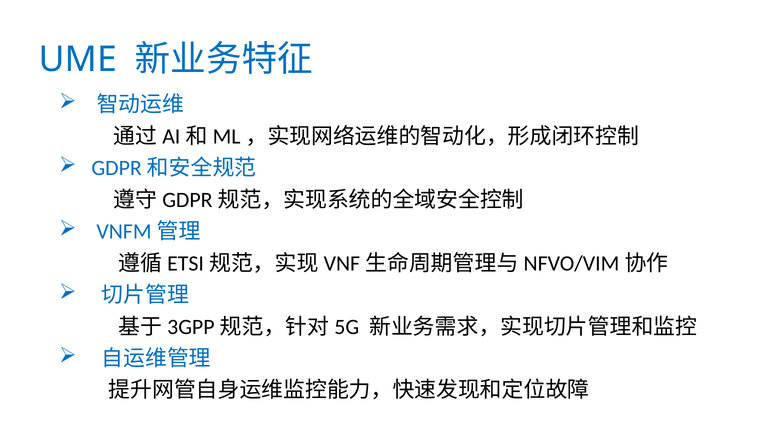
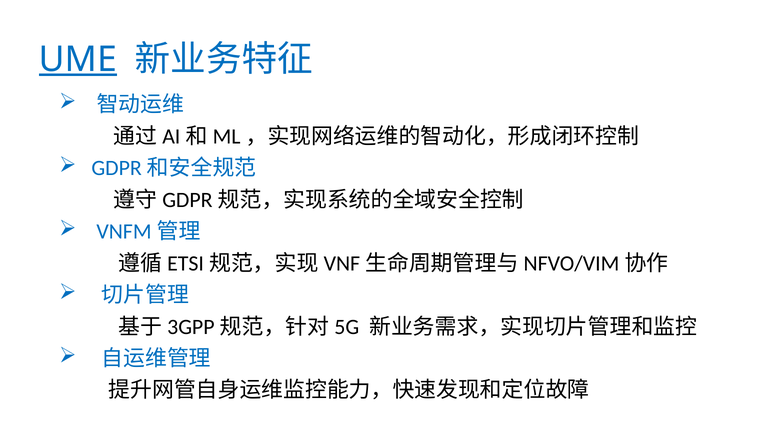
UME underline: none -> present
